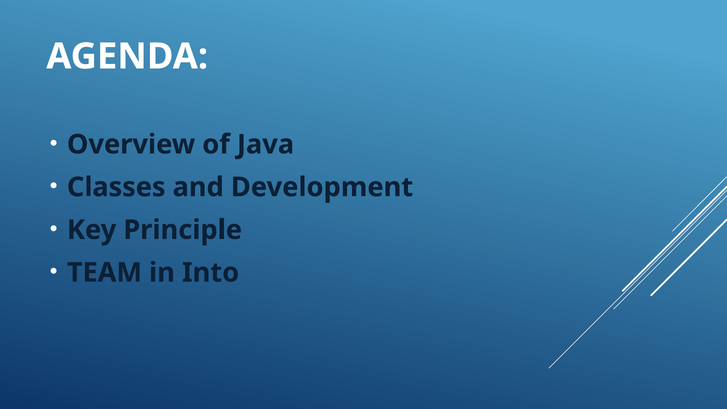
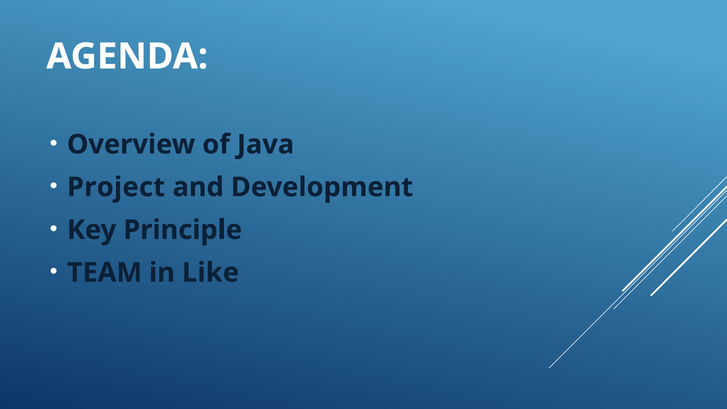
Classes: Classes -> Project
Into: Into -> Like
